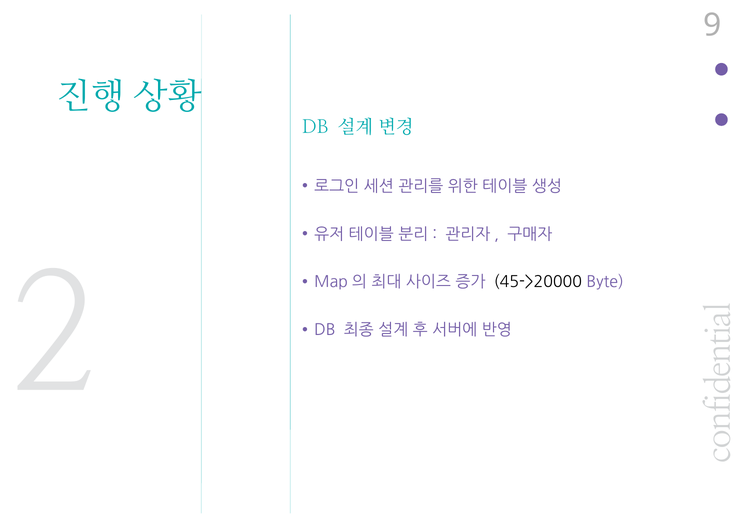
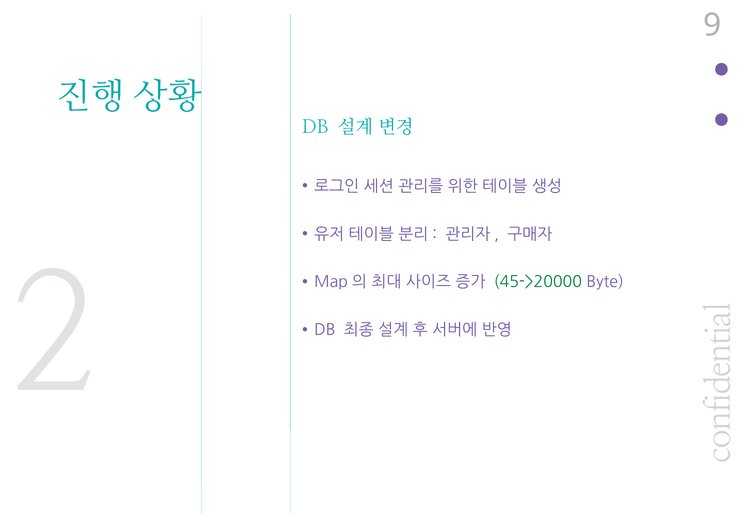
45->20000 colour: black -> green
